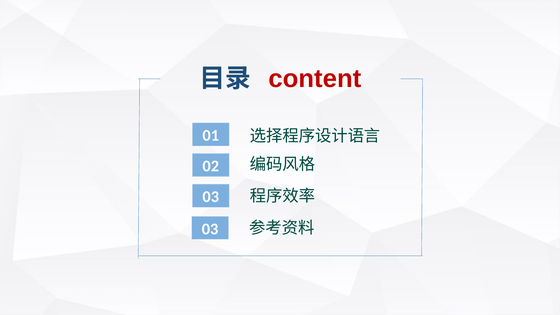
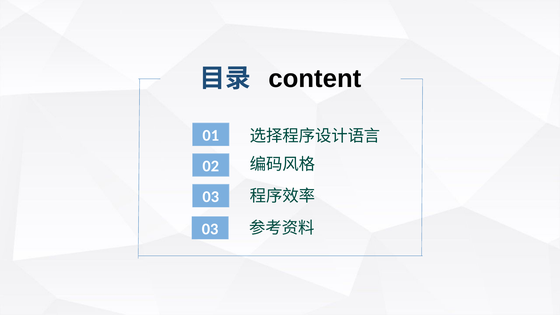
content colour: red -> black
